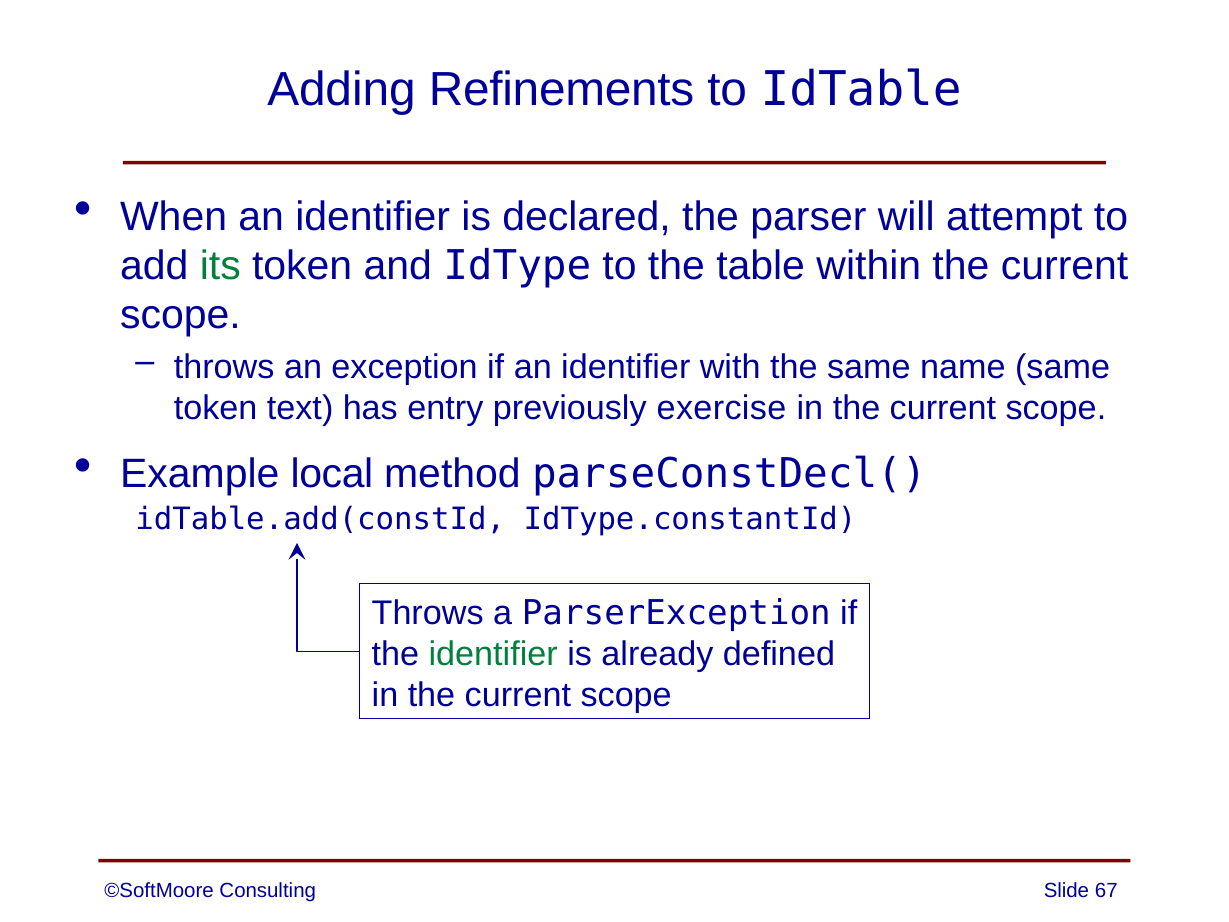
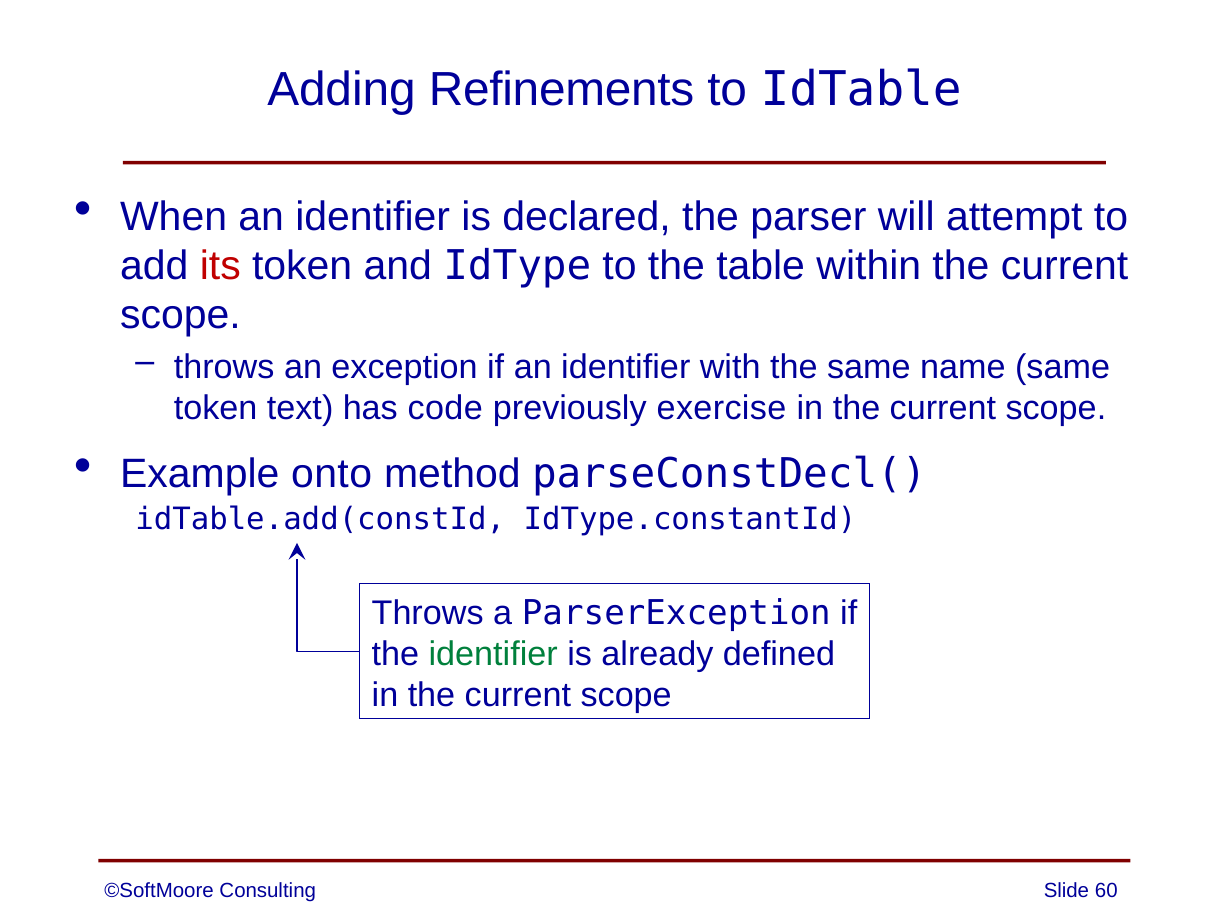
its colour: green -> red
entry: entry -> code
local: local -> onto
67: 67 -> 60
